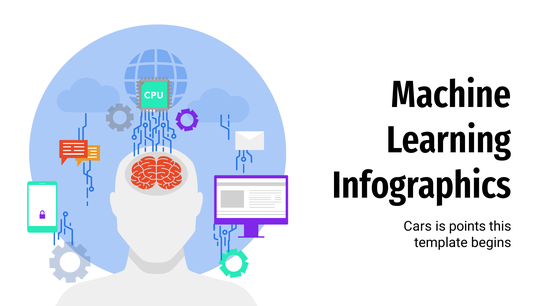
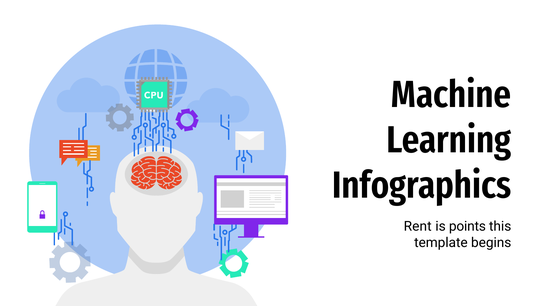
Cars: Cars -> Rent
